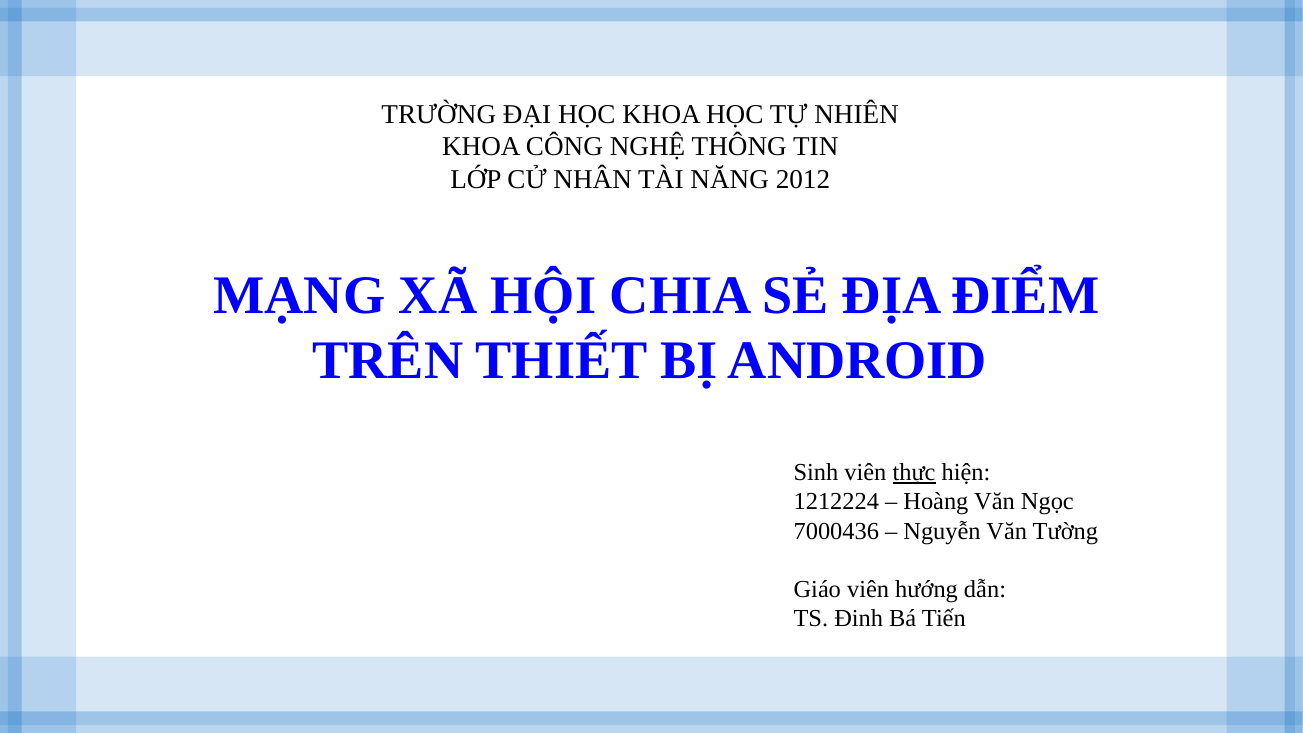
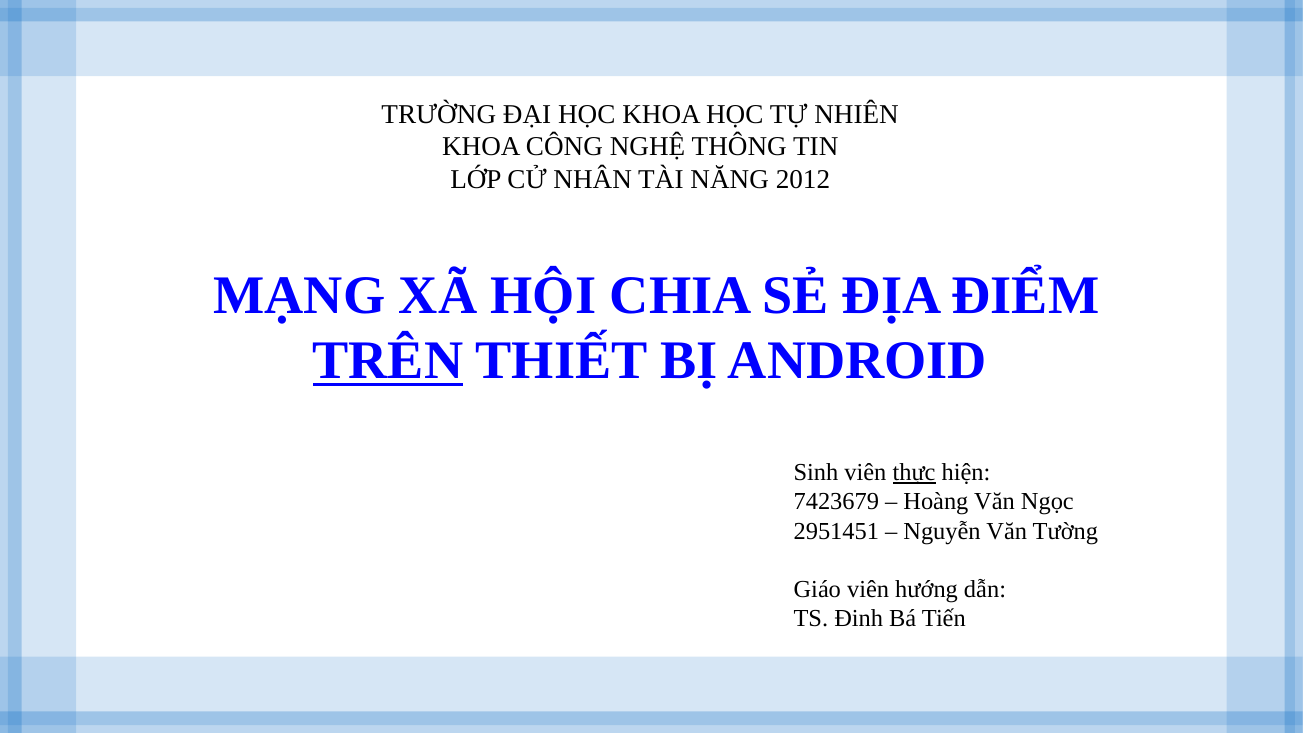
TRÊN underline: none -> present
1212224: 1212224 -> 7423679
7000436: 7000436 -> 2951451
